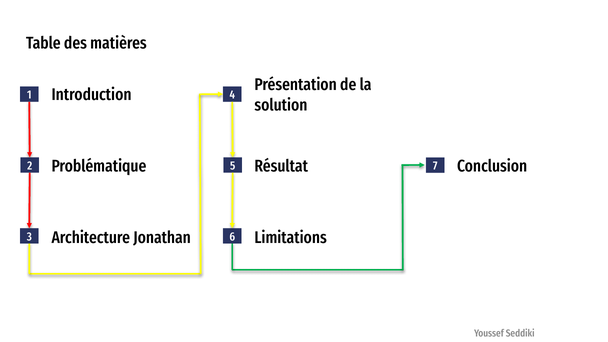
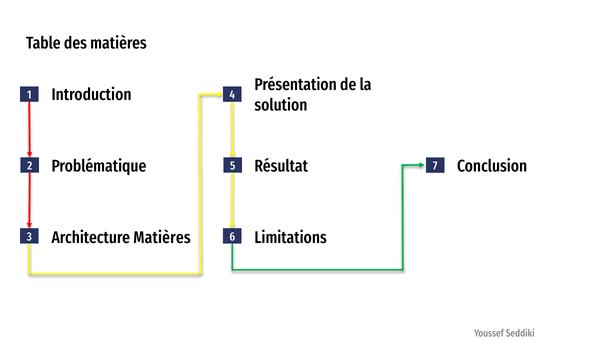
Architecture Jonathan: Jonathan -> Matières
